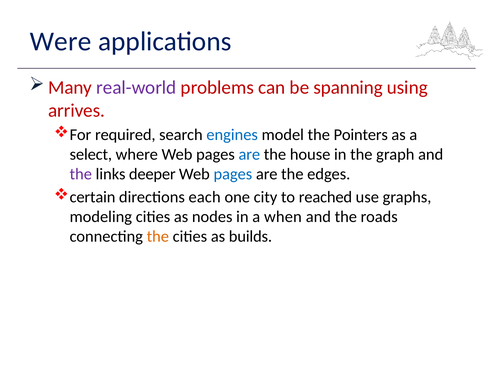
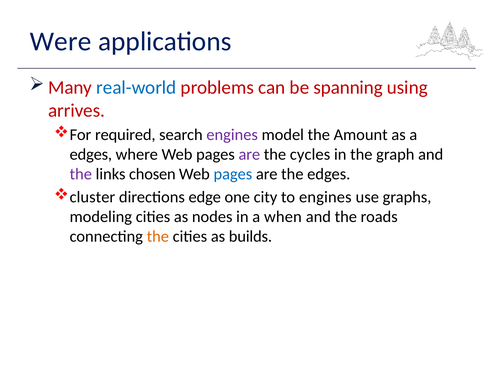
real-world colour: purple -> blue
engines at (232, 135) colour: blue -> purple
Pointers: Pointers -> Amount
select at (91, 155): select -> edges
are at (249, 155) colour: blue -> purple
house: house -> cycles
deeper: deeper -> chosen
certain: certain -> cluster
each: each -> edge
to reached: reached -> engines
